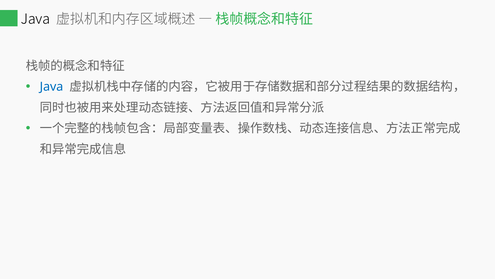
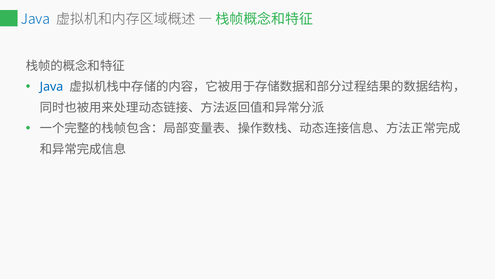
Java at (35, 19) colour: black -> blue
